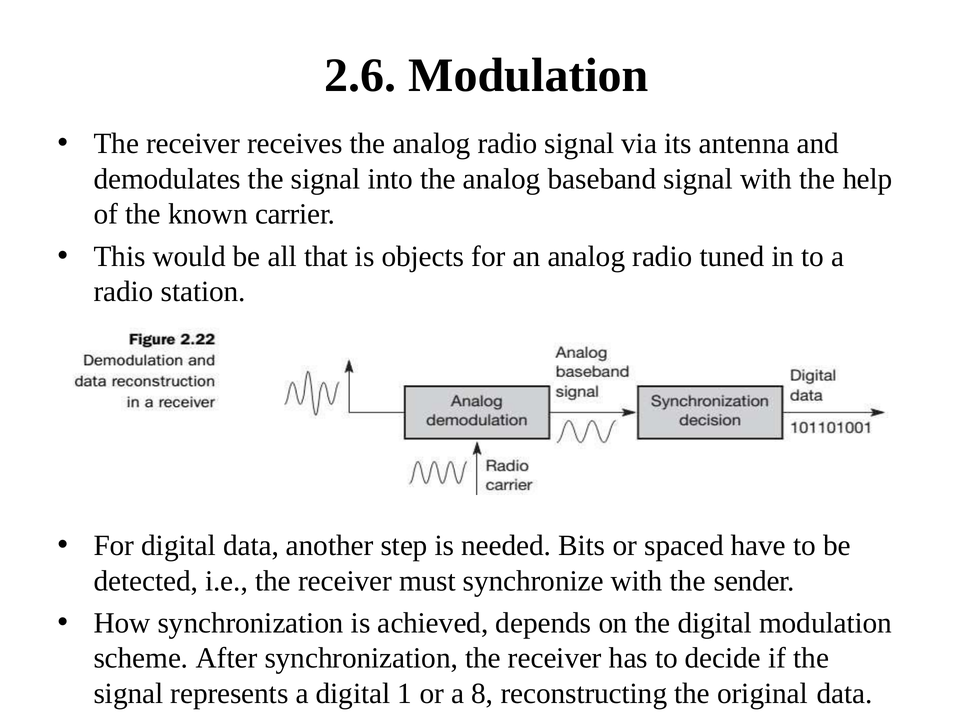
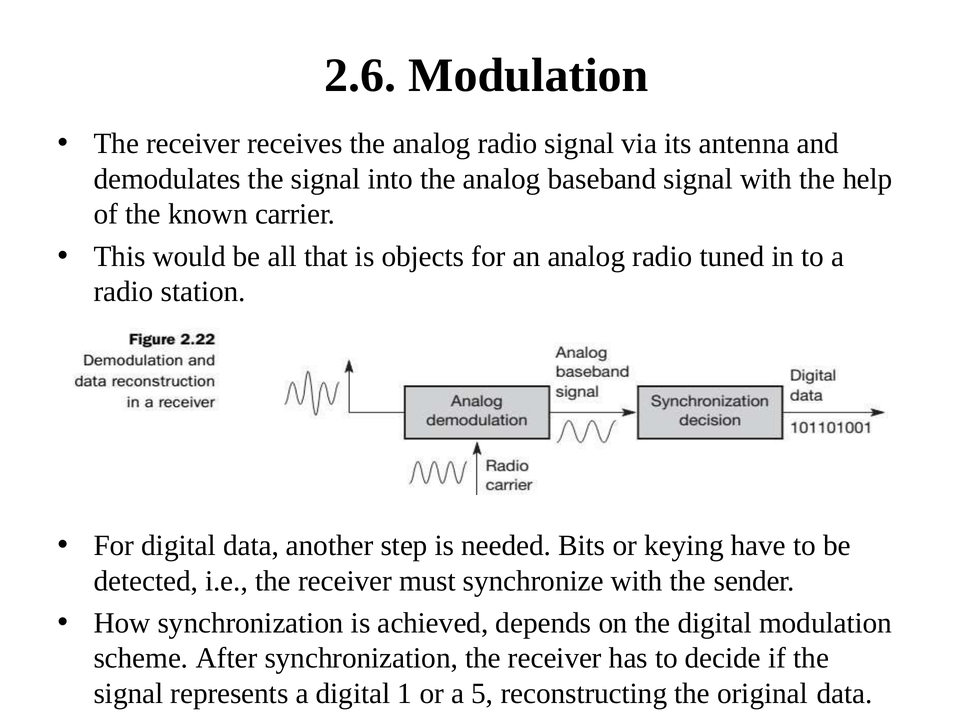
spaced: spaced -> keying
8: 8 -> 5
